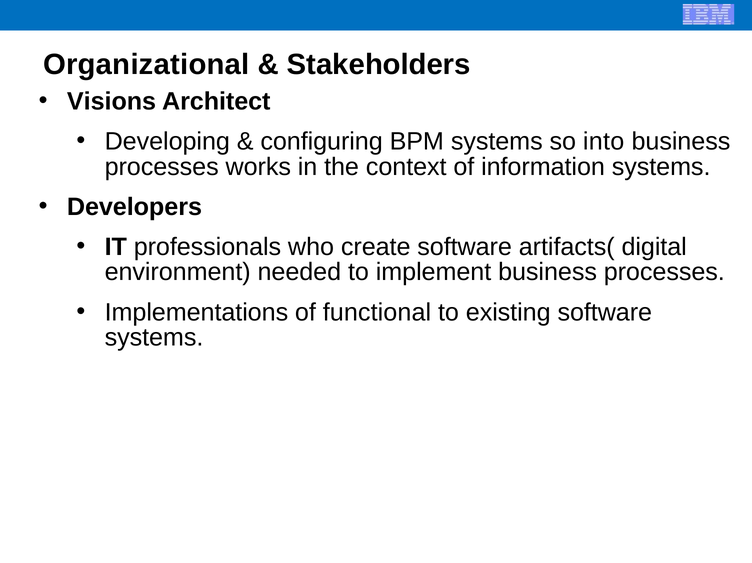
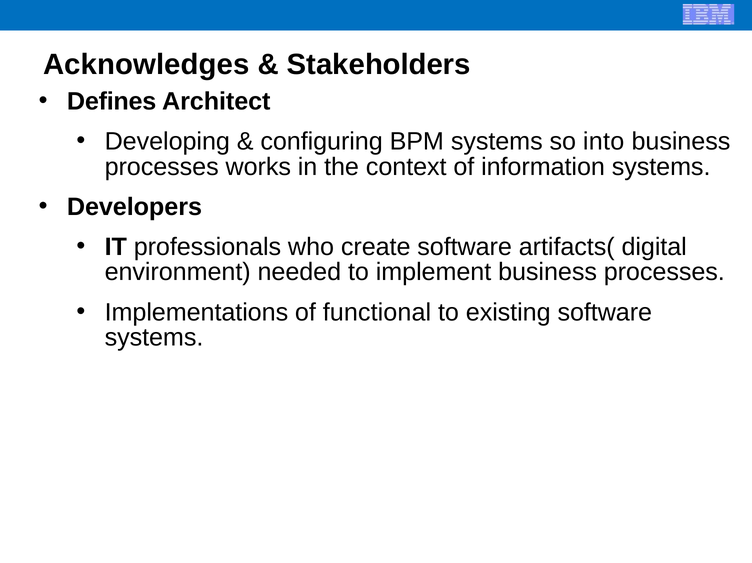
Organizational: Organizational -> Acknowledges
Visions: Visions -> Defines
